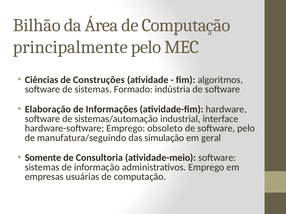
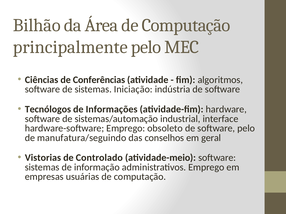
Construções: Construções -> Conferências
Formado: Formado -> Iniciação
Elaboração: Elaboração -> Tecnólogos
simulação: simulação -> conselhos
Somente: Somente -> Vistorias
Consultoria: Consultoria -> Controlado
